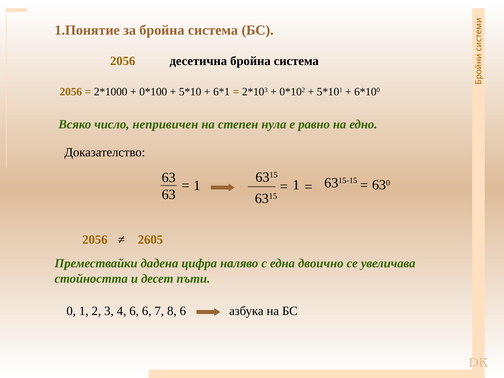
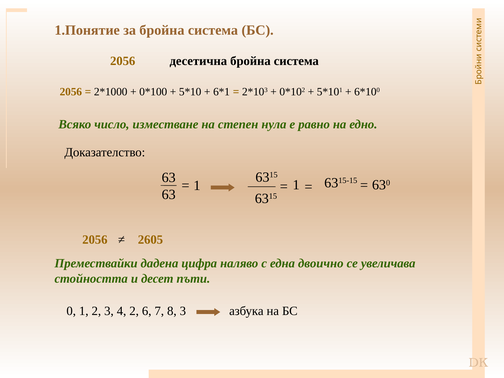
непривичен: непривичен -> изместване
4 6: 6 -> 2
8 6: 6 -> 3
